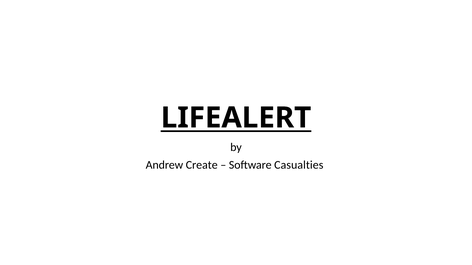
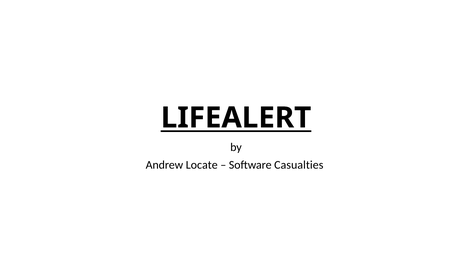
Create: Create -> Locate
